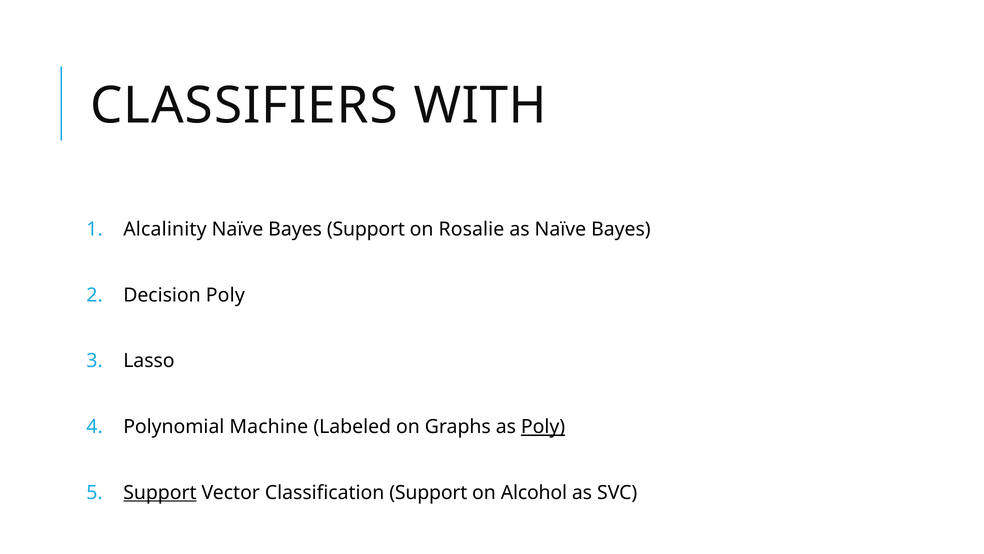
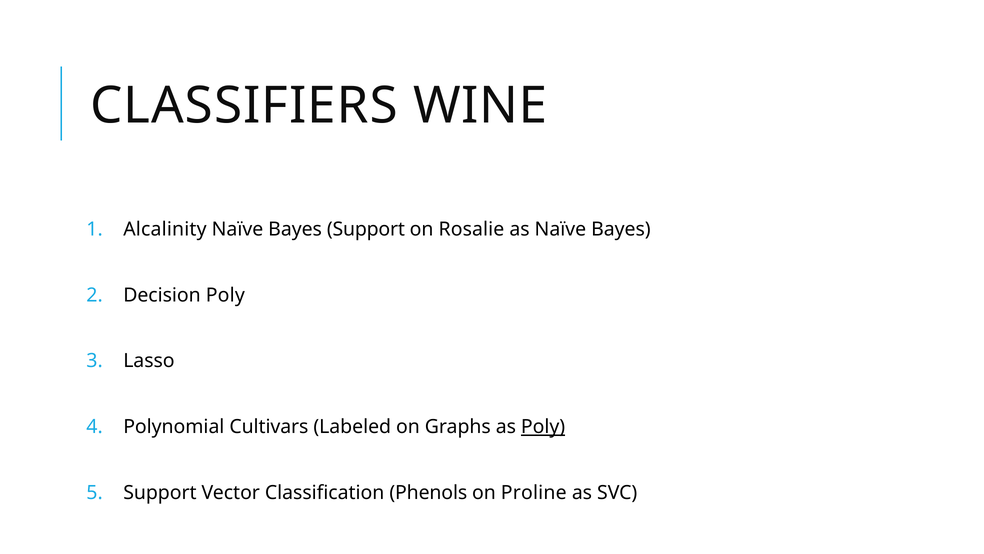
WITH: WITH -> WINE
Machine: Machine -> Cultivars
Support at (160, 492) underline: present -> none
Classification Support: Support -> Phenols
Alcohol: Alcohol -> Proline
